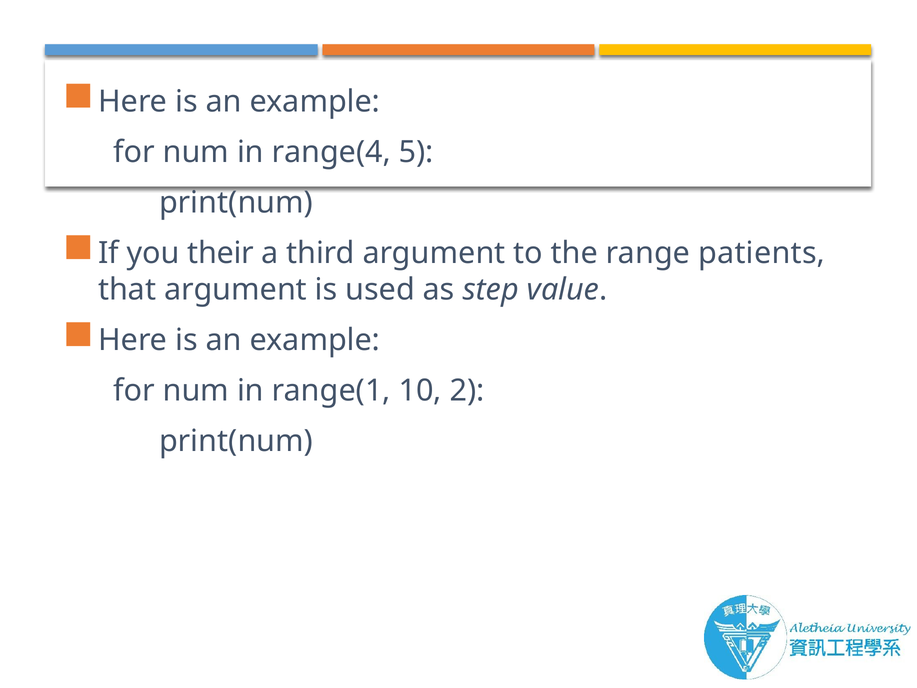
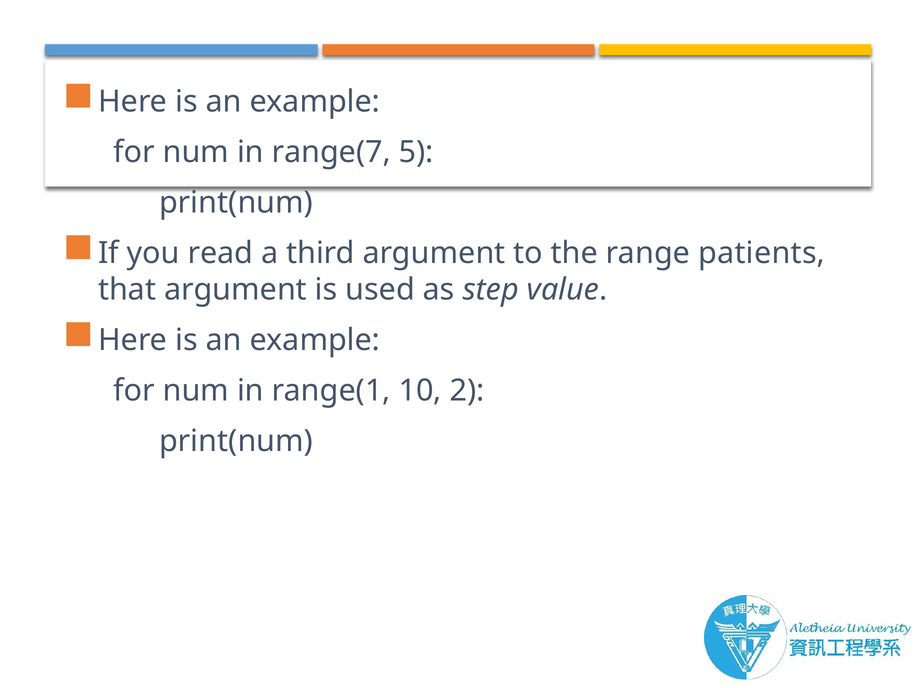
range(4: range(4 -> range(7
their: their -> read
